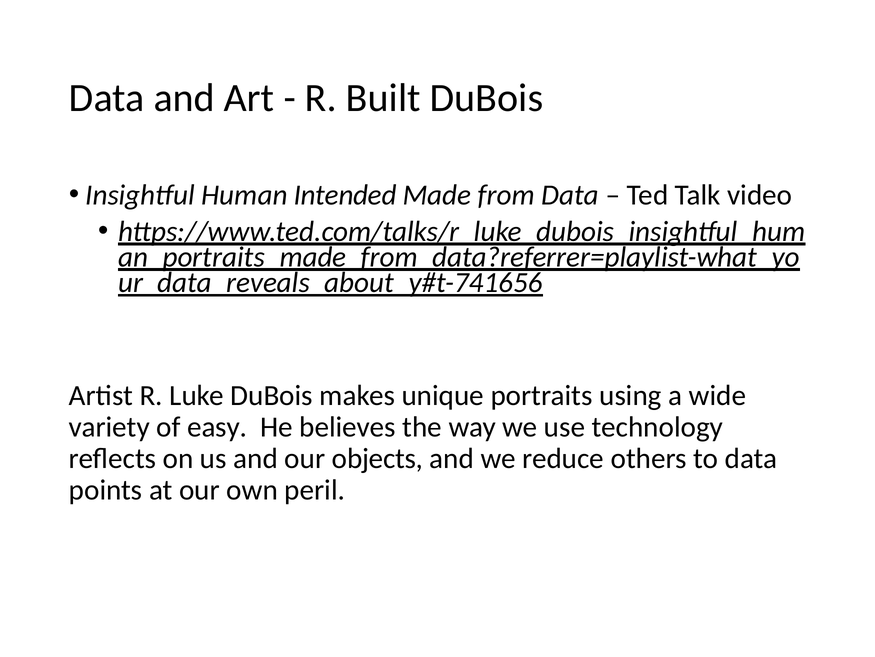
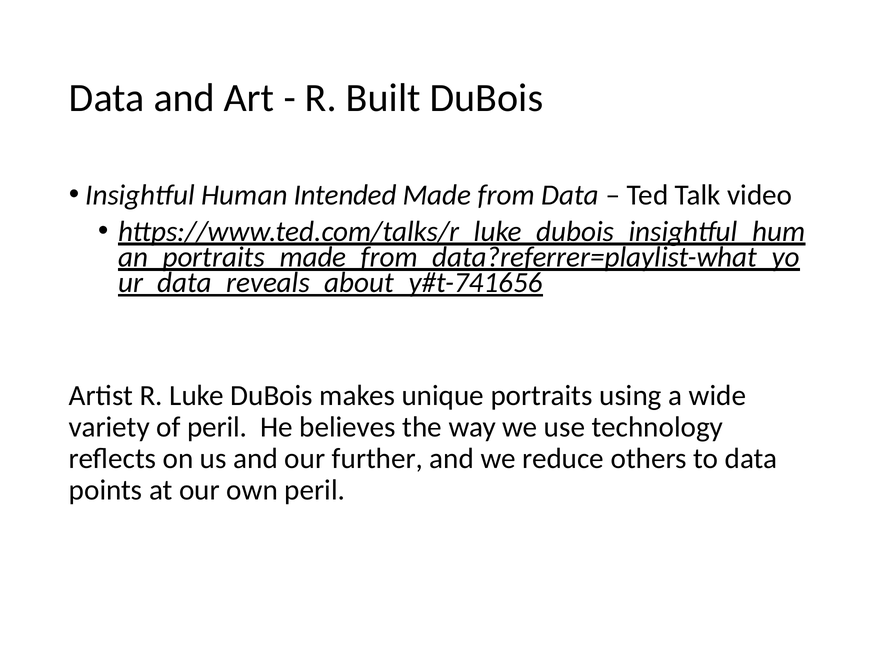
of easy: easy -> peril
objects: objects -> further
